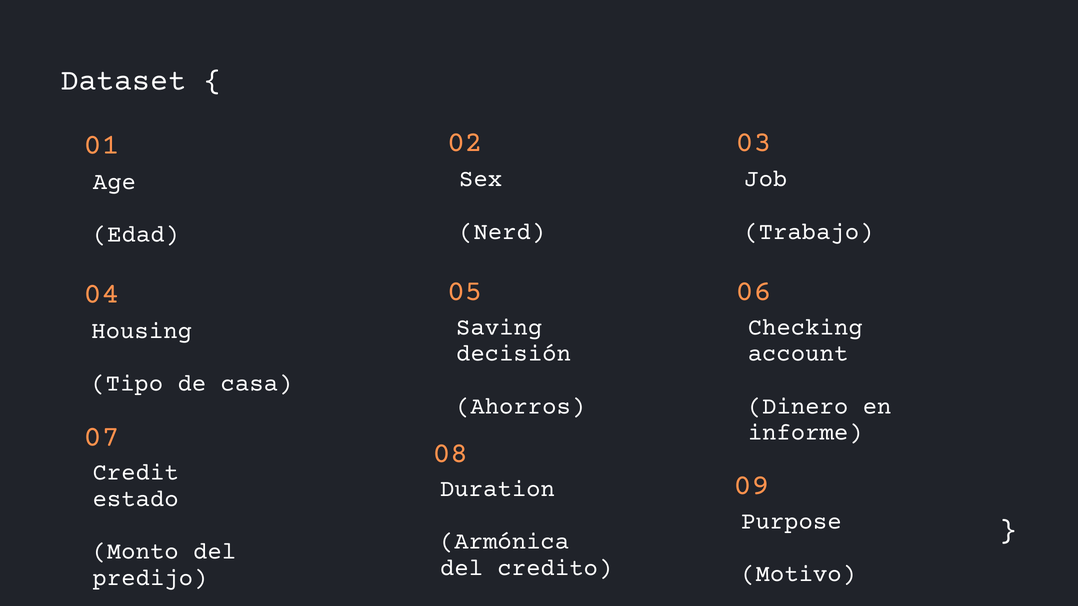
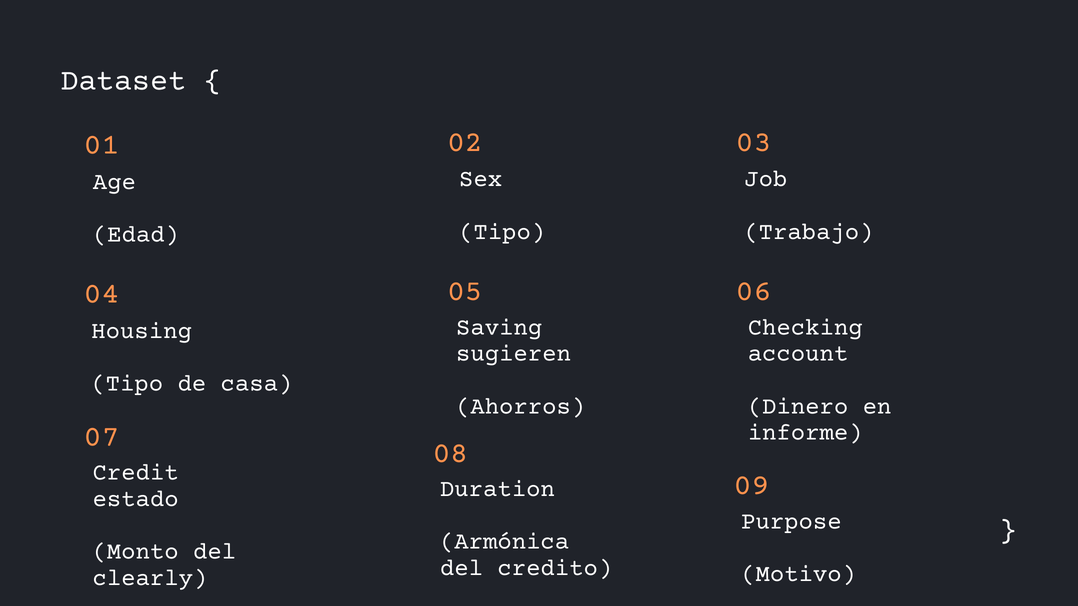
Nerd at (502, 231): Nerd -> Tipo
decisión: decisión -> sugieren
predijo: predijo -> clearly
